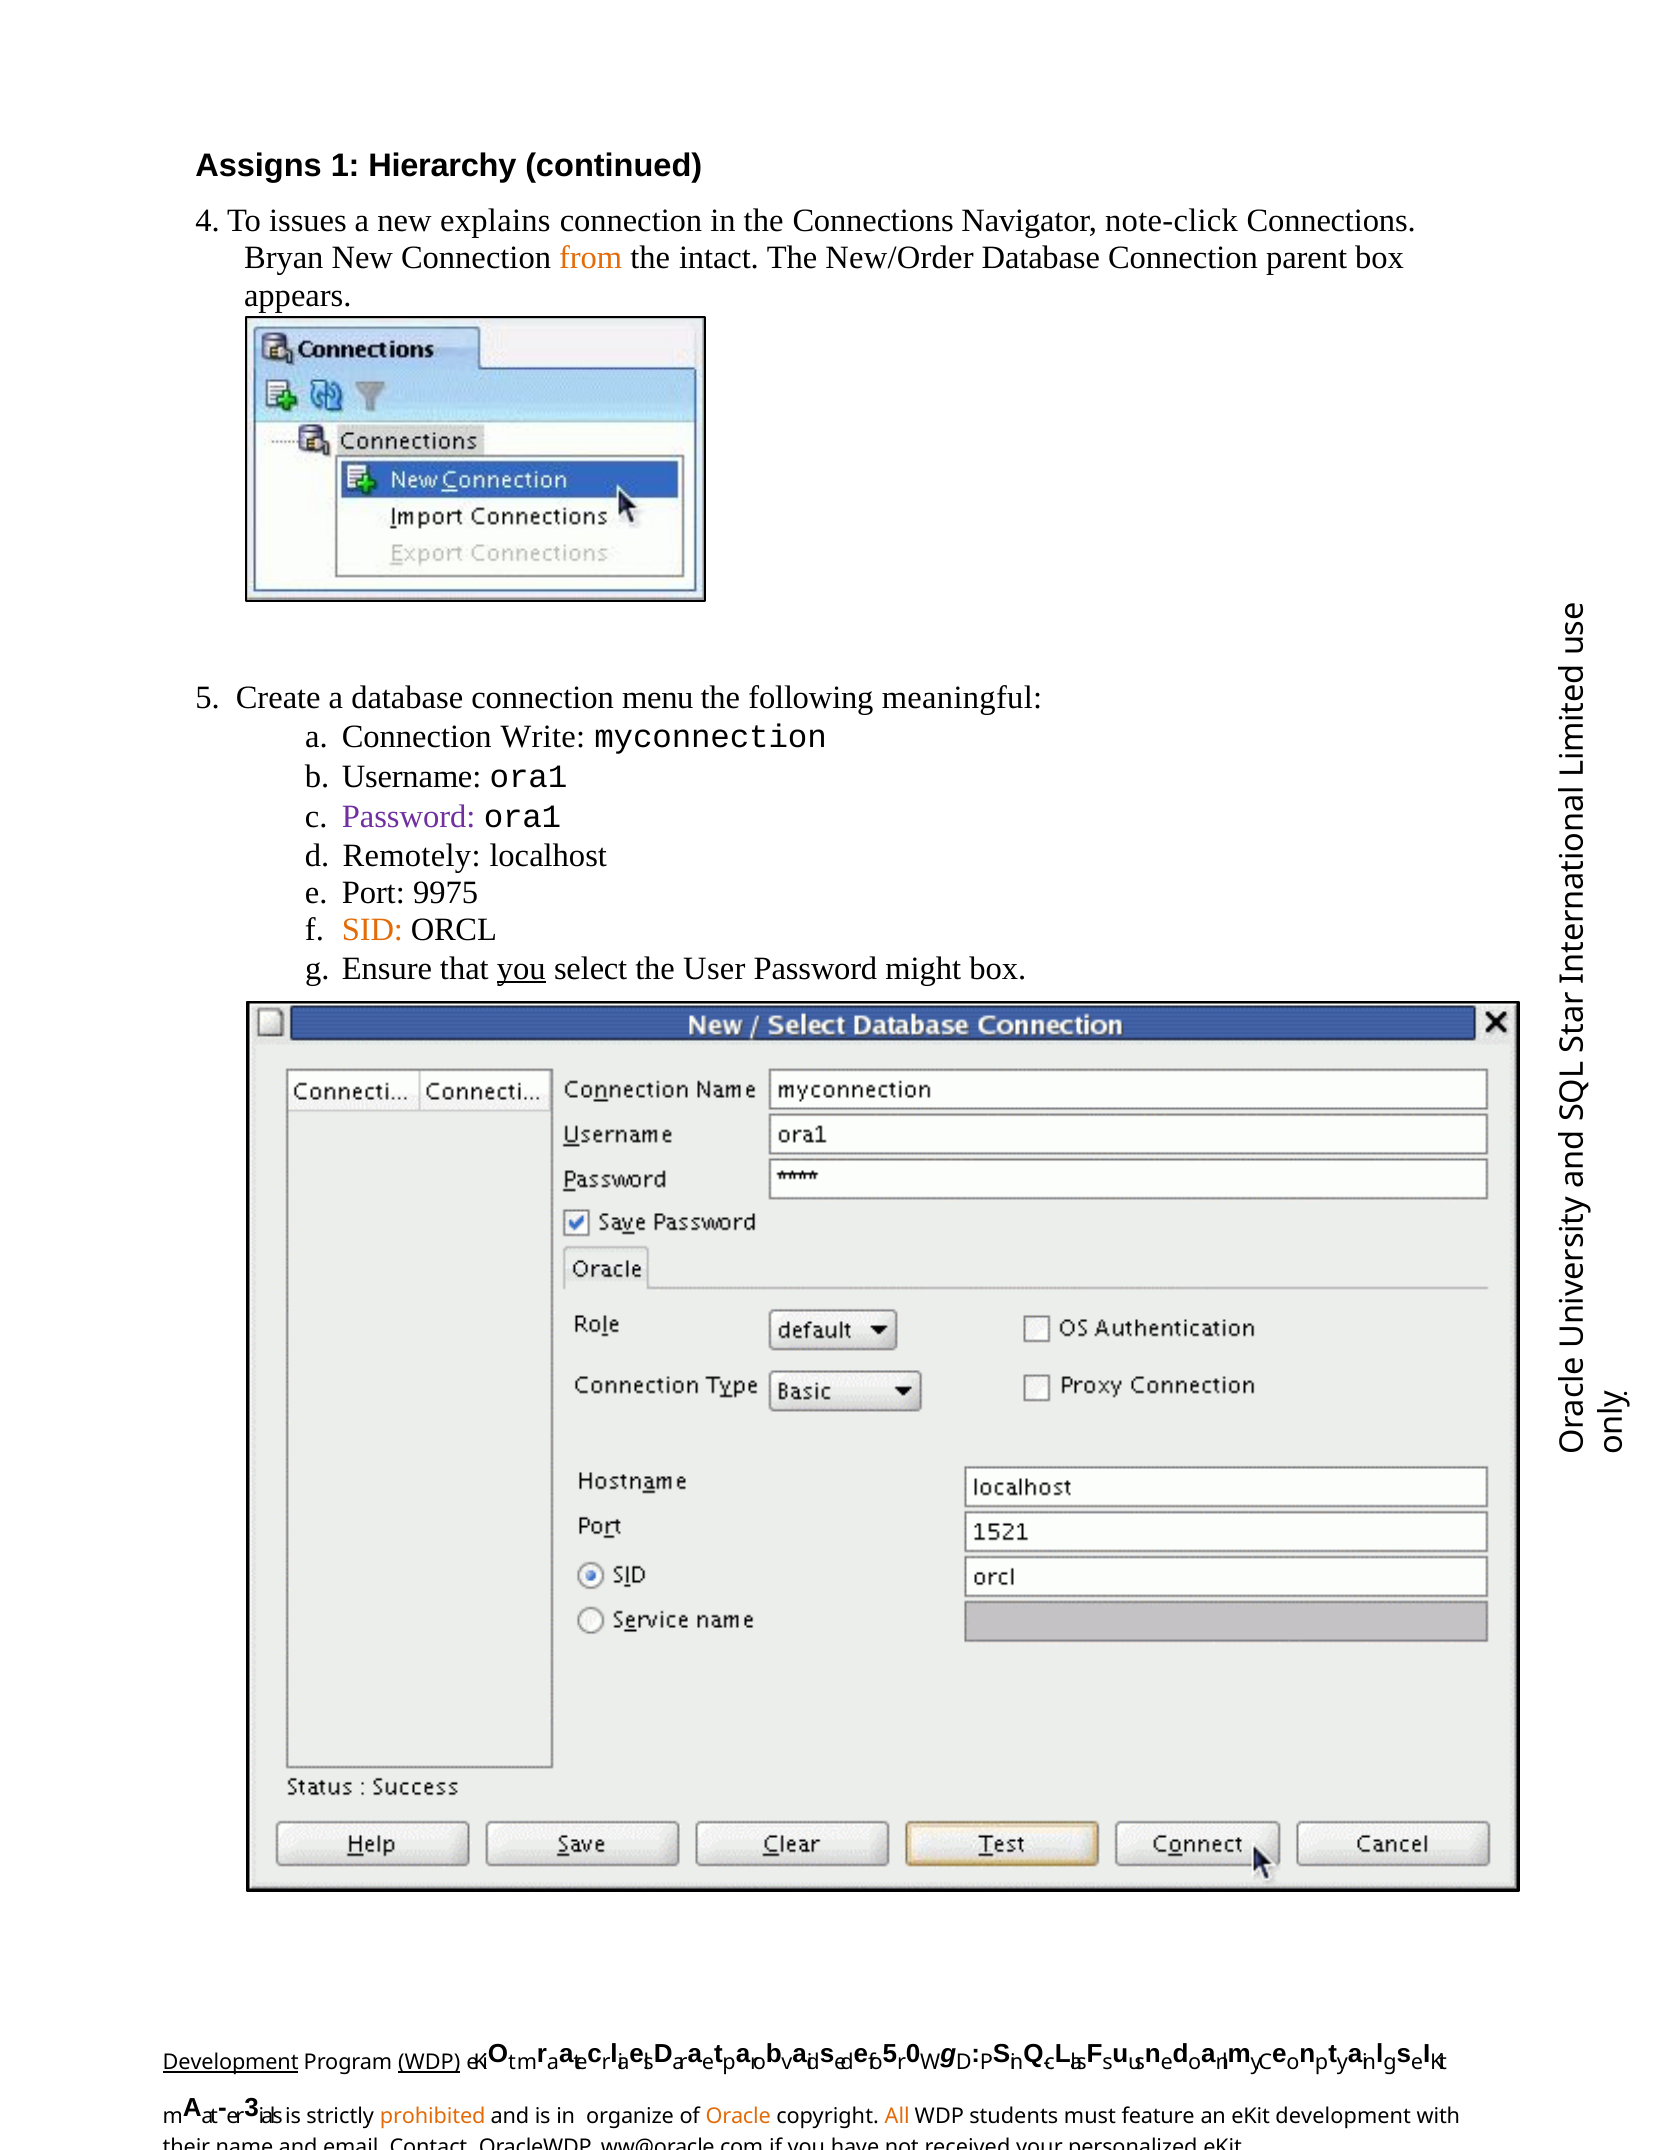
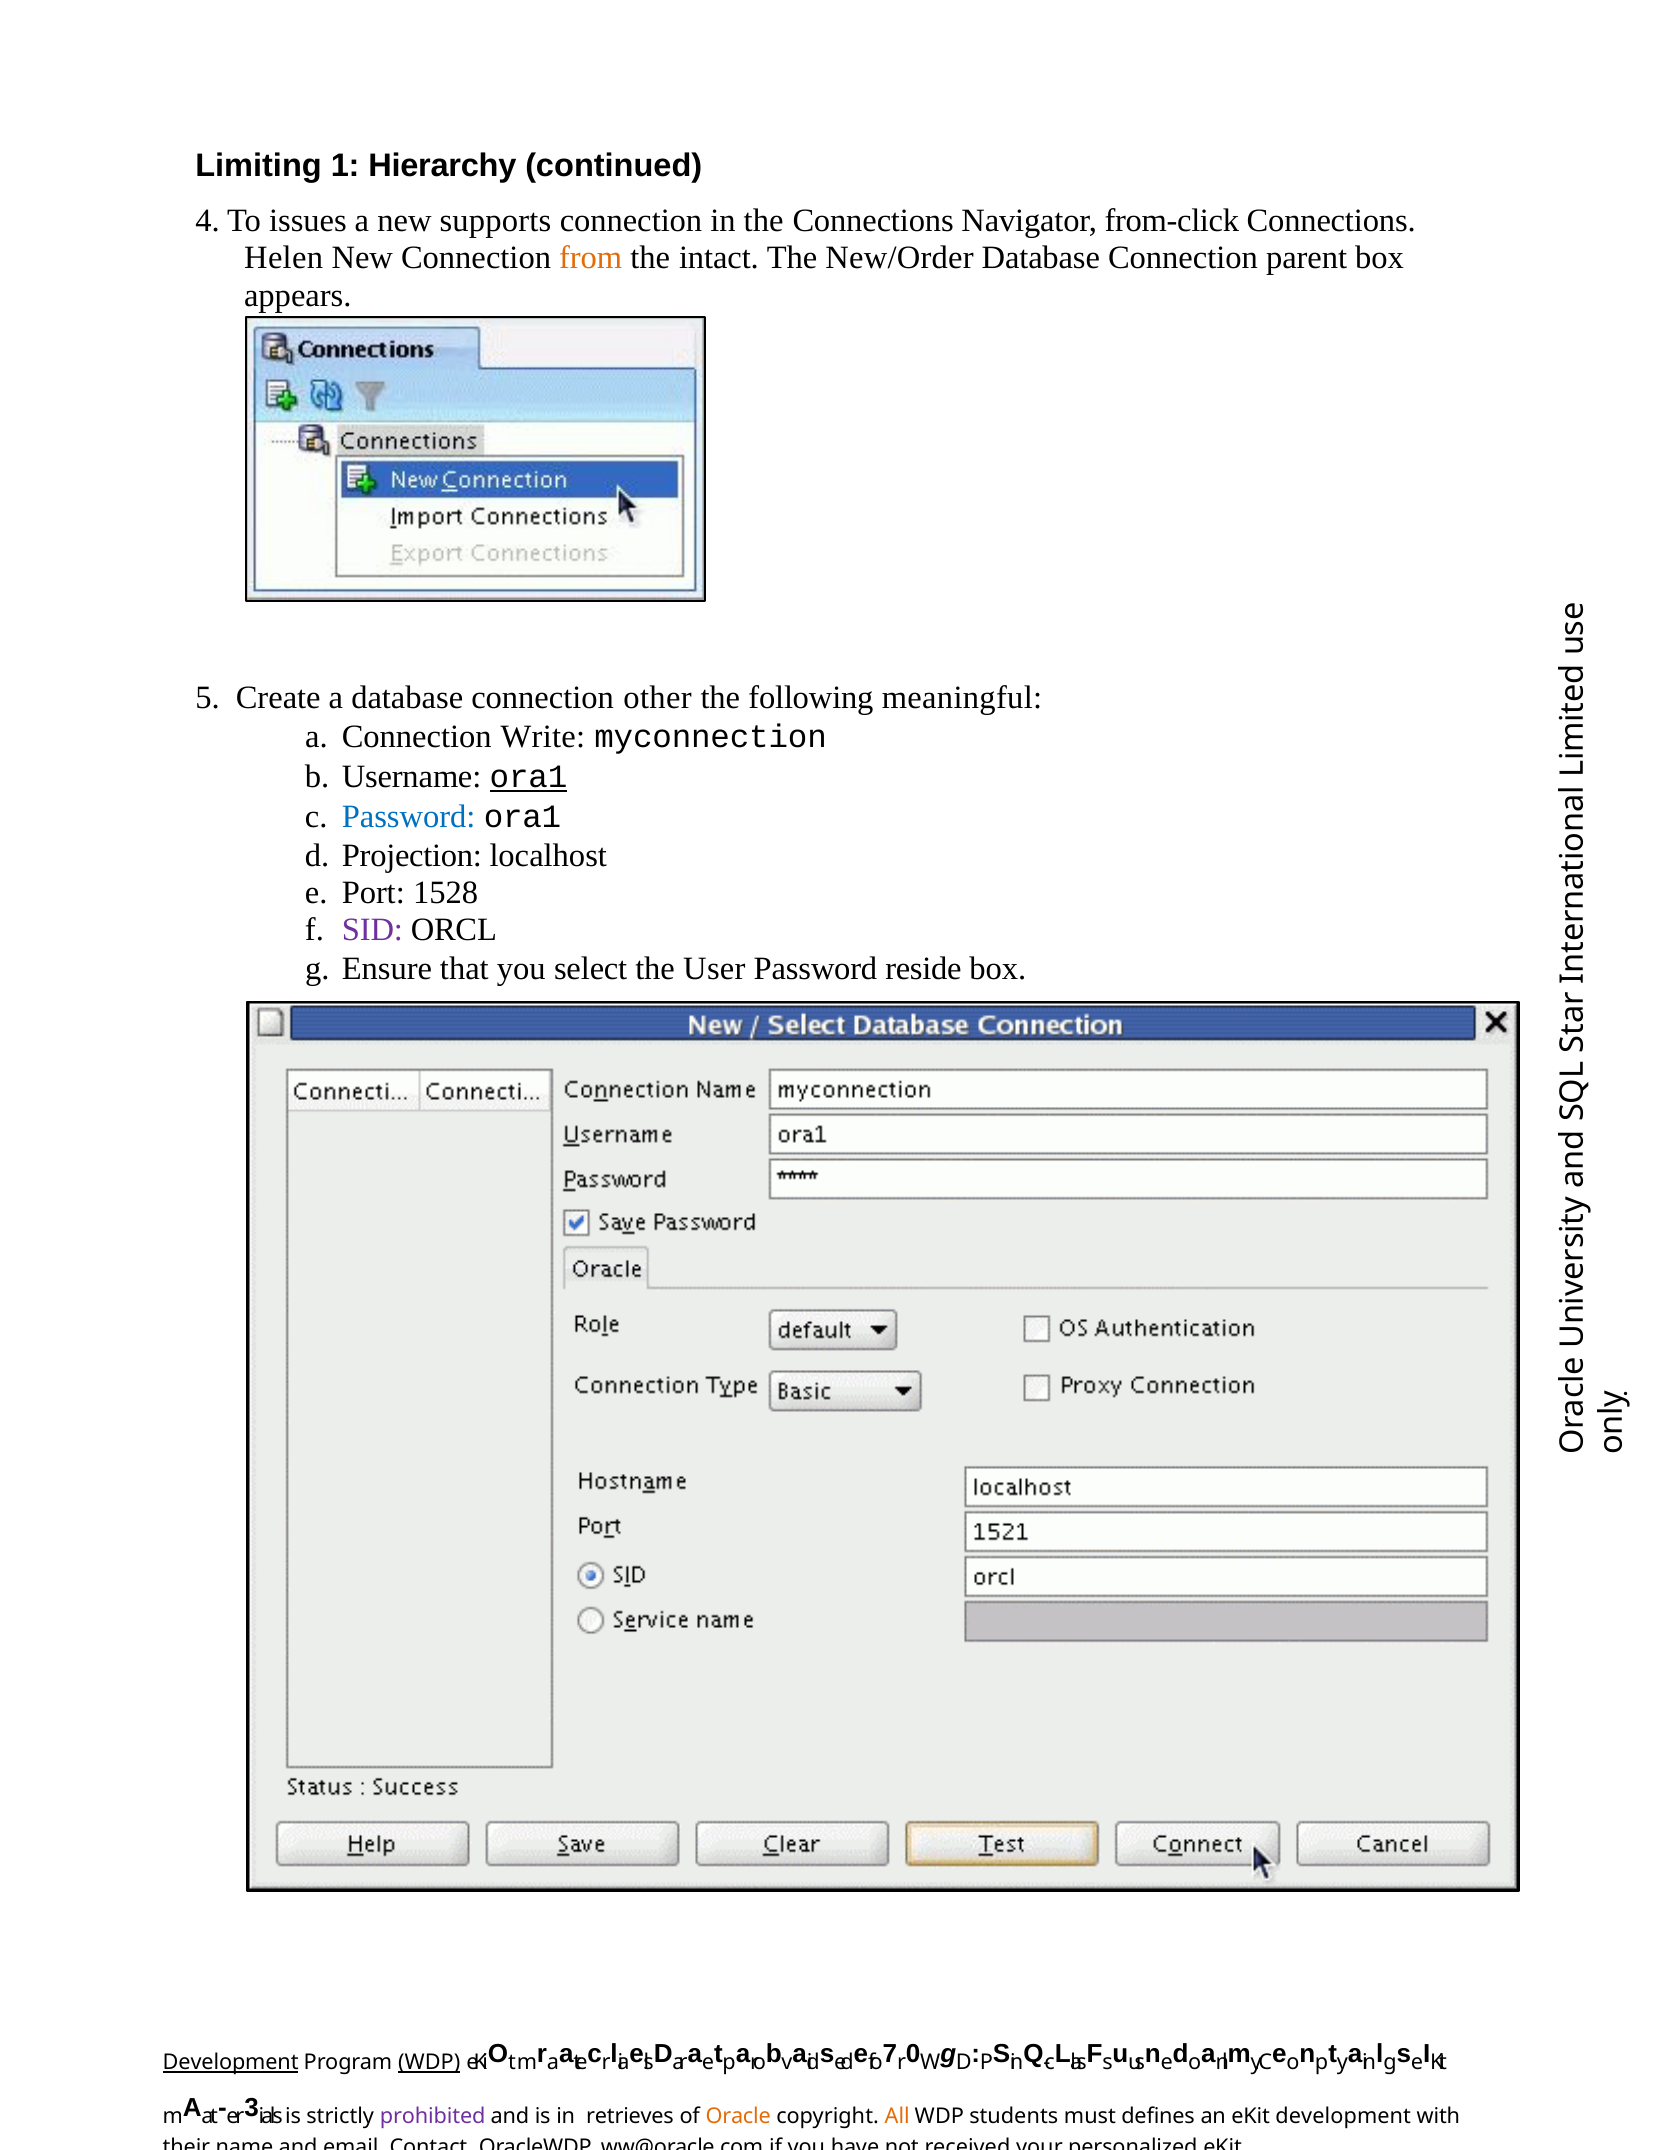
Assigns: Assigns -> Limiting
explains: explains -> supports
note-click: note-click -> from-click
Bryan: Bryan -> Helen
menu: menu -> other
ora1 at (529, 777) underline: none -> present
Password at (409, 817) colour: purple -> blue
Remotely: Remotely -> Projection
9975: 9975 -> 1528
SID colour: orange -> purple
you at (521, 968) underline: present -> none
might: might -> reside
5 at (890, 2053): 5 -> 7
prohibited colour: orange -> purple
organize: organize -> retrieves
feature: feature -> defines
